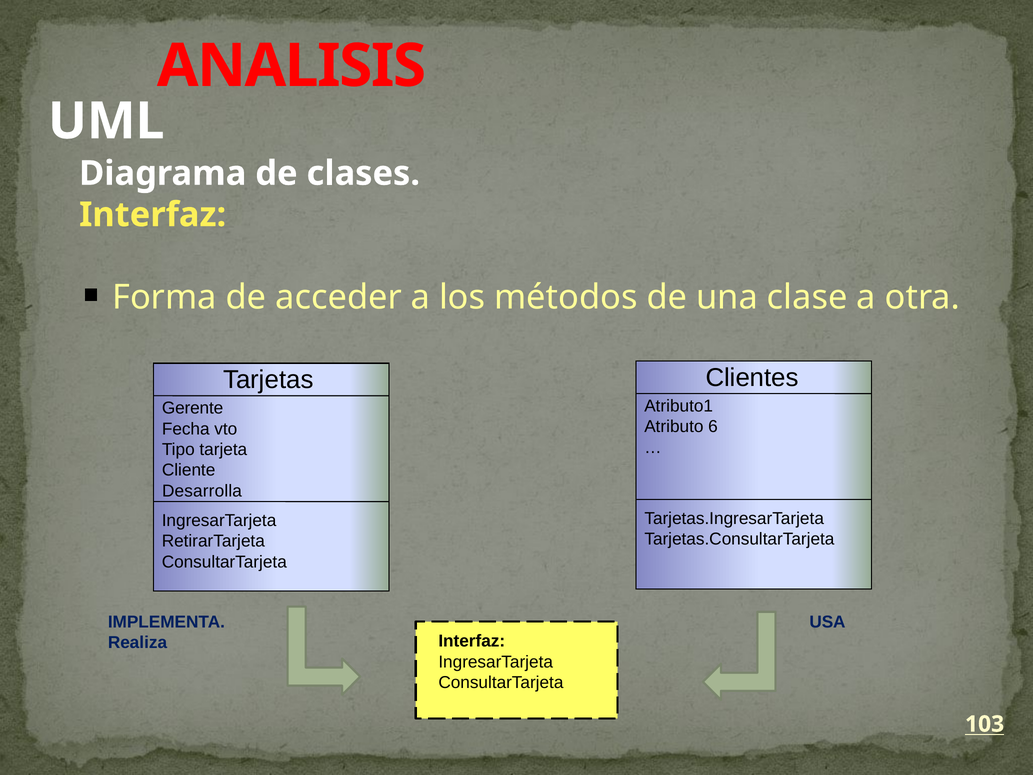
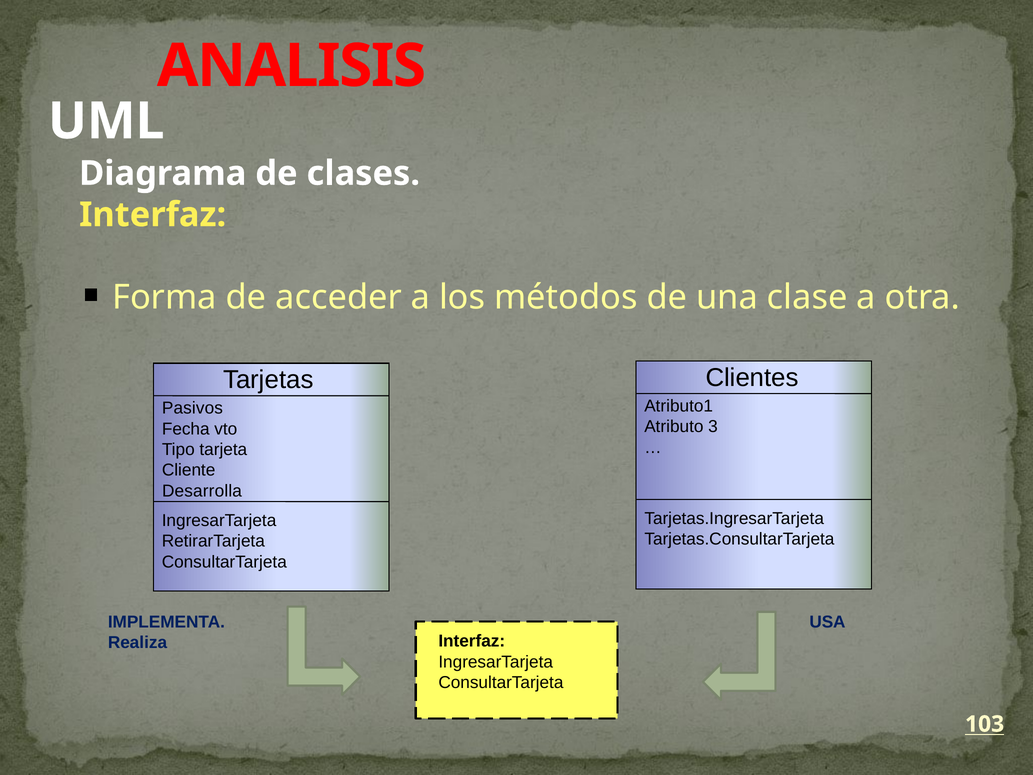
Gerente: Gerente -> Pasivos
6: 6 -> 3
